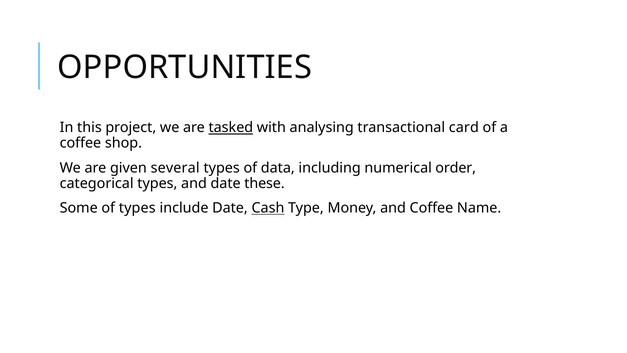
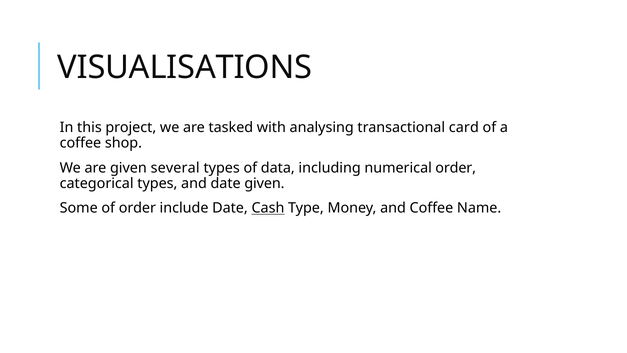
OPPORTUNITIES: OPPORTUNITIES -> VISUALISATIONS
tasked underline: present -> none
date these: these -> given
of types: types -> order
